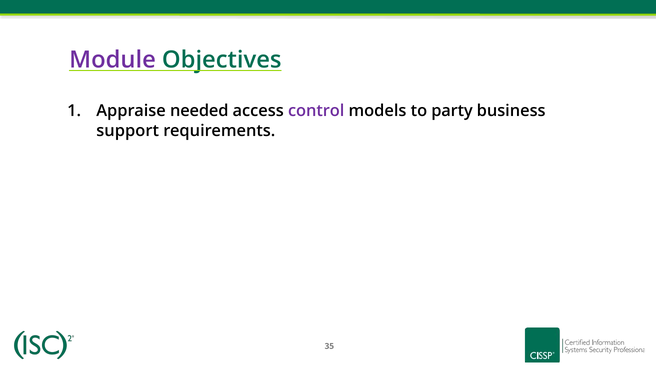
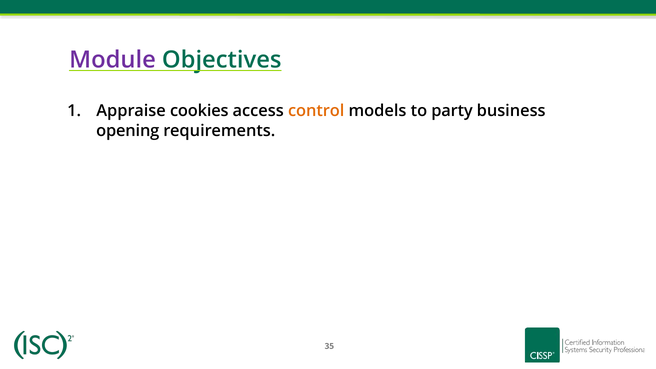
needed: needed -> cookies
control colour: purple -> orange
support: support -> opening
